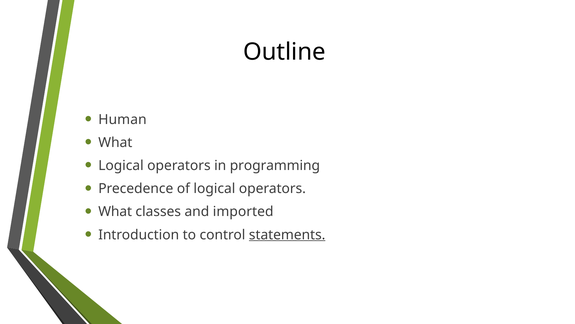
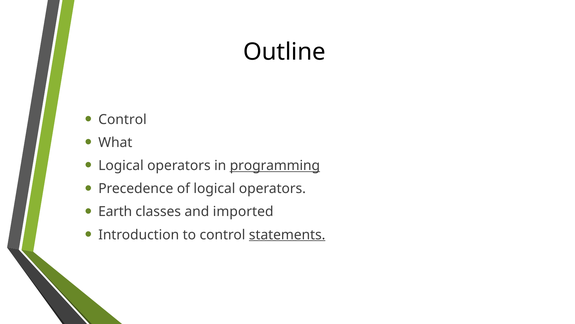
Human at (122, 119): Human -> Control
programming underline: none -> present
What at (115, 211): What -> Earth
